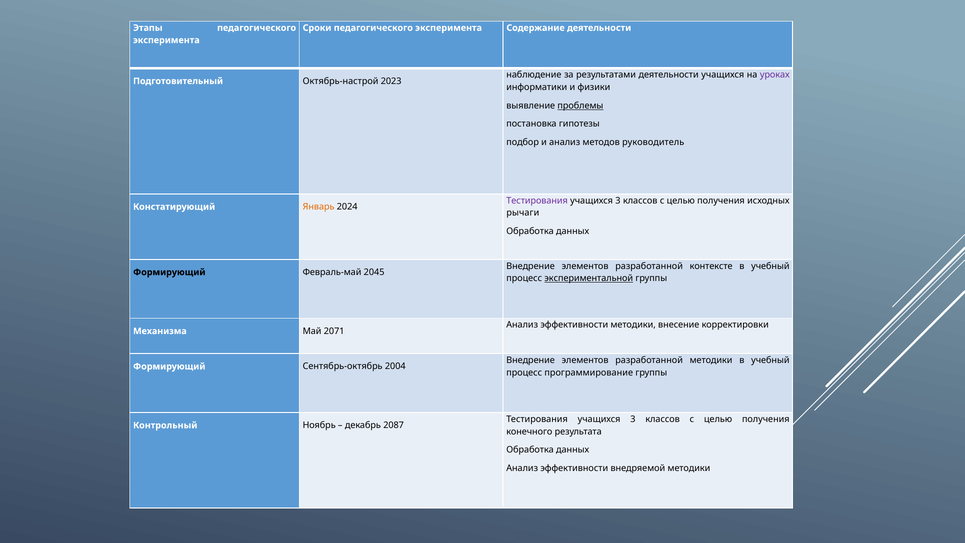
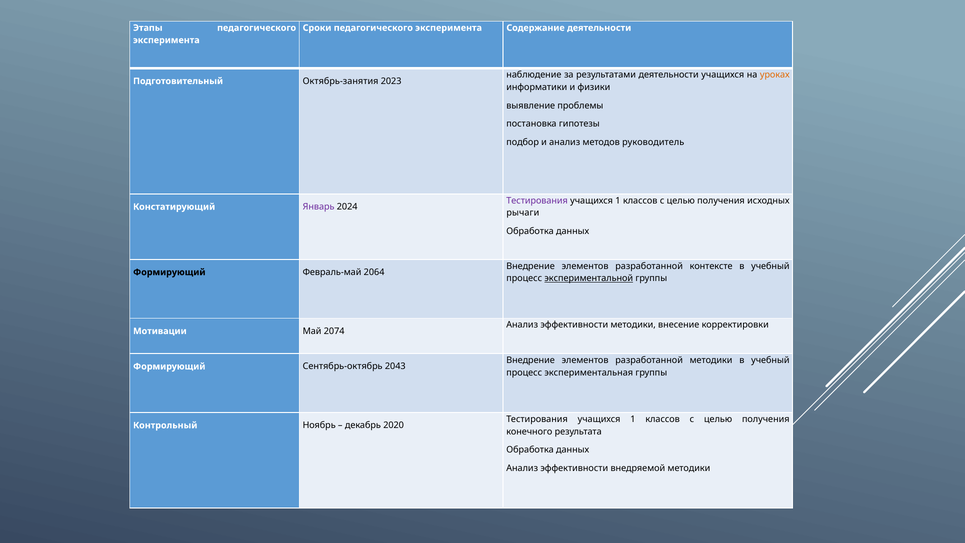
уроках colour: purple -> orange
Октябрь-настрой: Октябрь-настрой -> Октябрь-занятия
проблемы underline: present -> none
3 at (618, 201): 3 -> 1
Январь colour: orange -> purple
2045: 2045 -> 2064
Механизма: Механизма -> Мотивации
2071: 2071 -> 2074
2004: 2004 -> 2043
программирование: программирование -> экспериментальная
3 at (633, 419): 3 -> 1
2087: 2087 -> 2020
